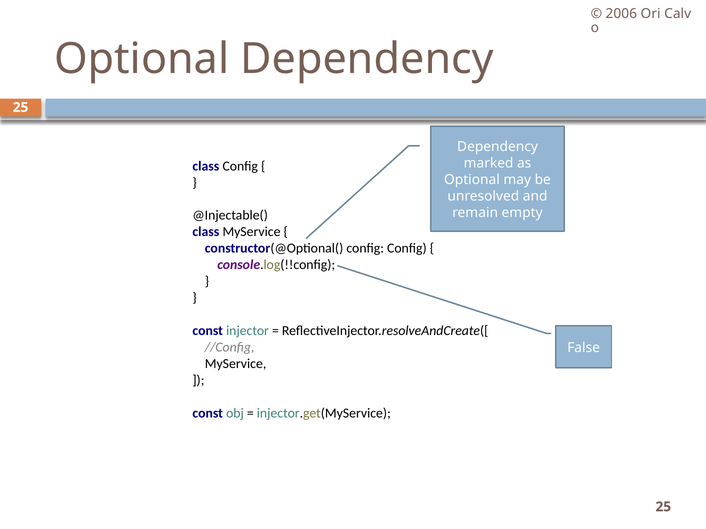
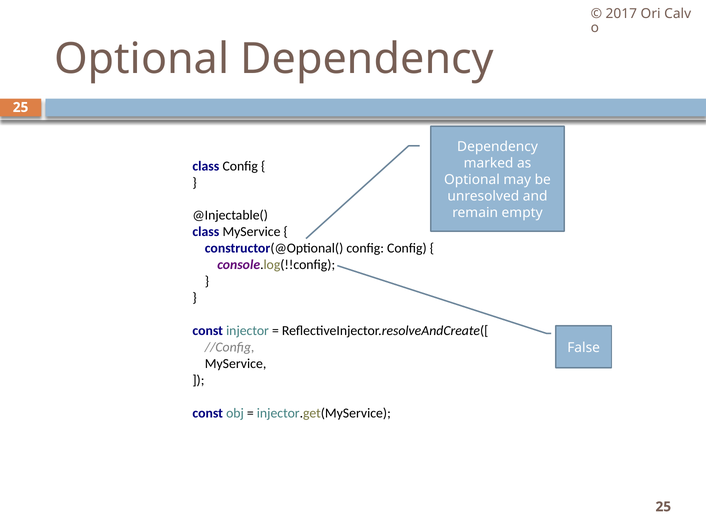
2006: 2006 -> 2017
